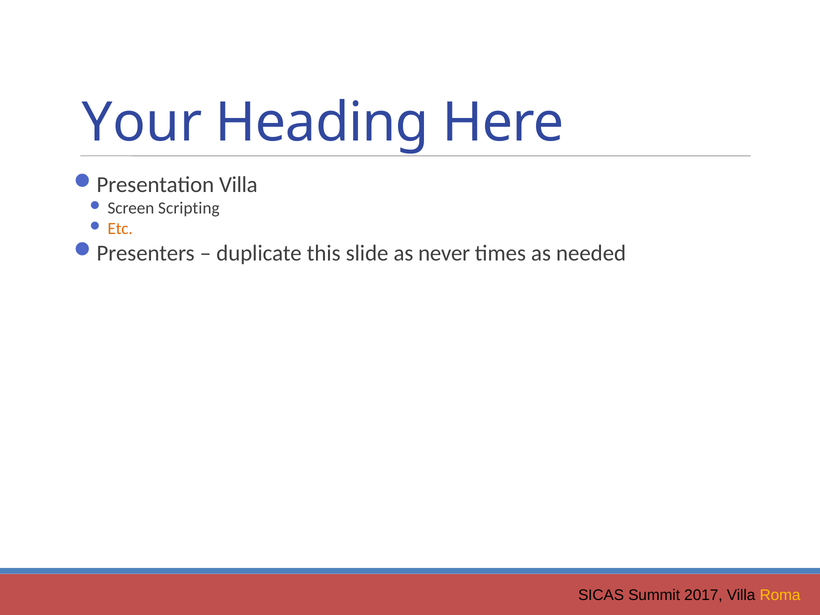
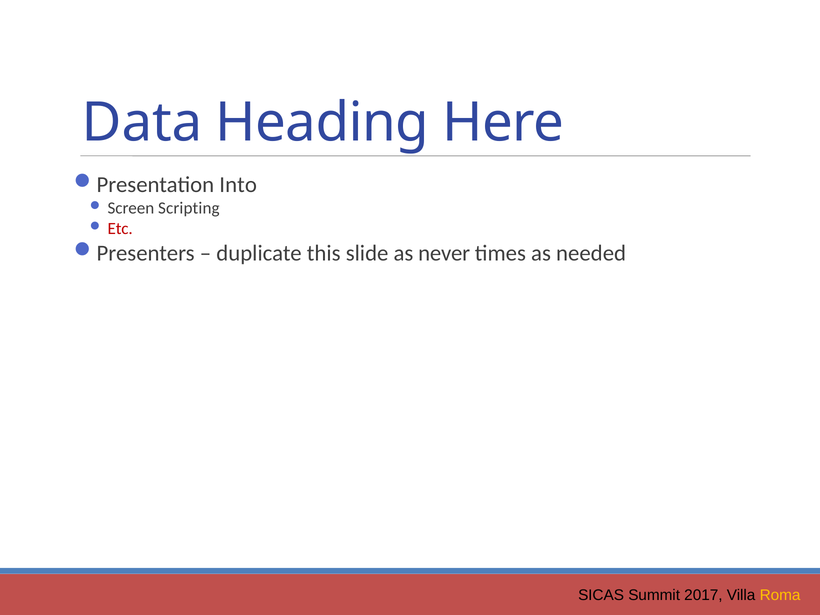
Your: Your -> Data
Presentation Villa: Villa -> Into
Etc colour: orange -> red
